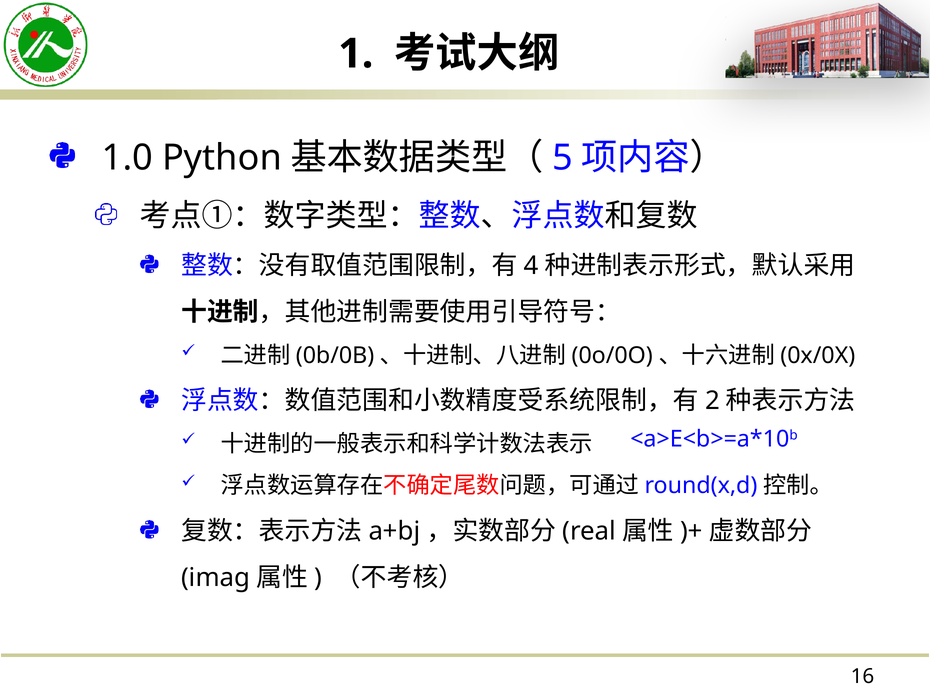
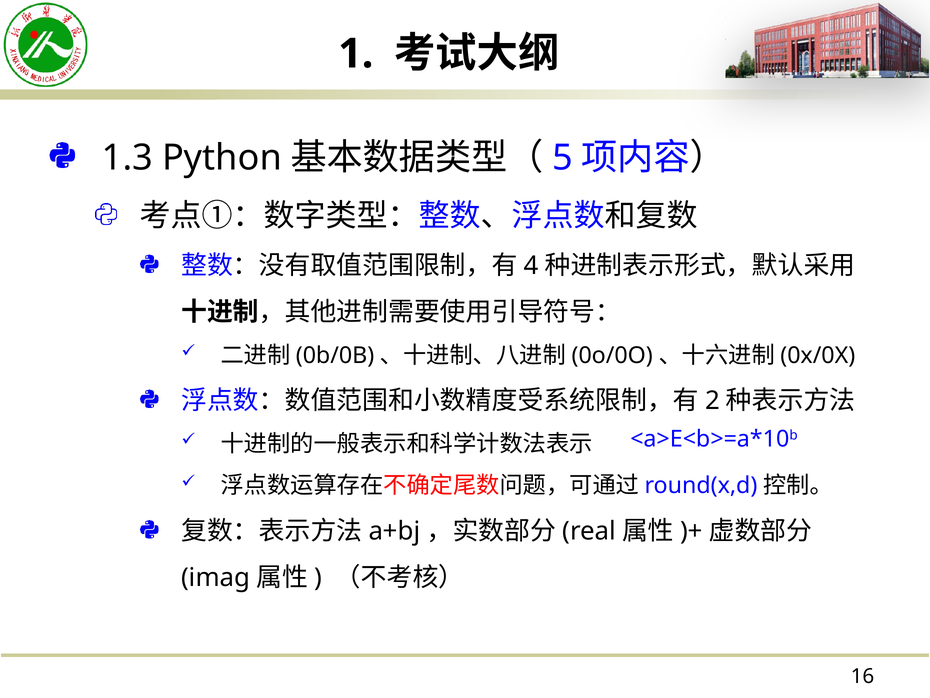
1.0: 1.0 -> 1.3
